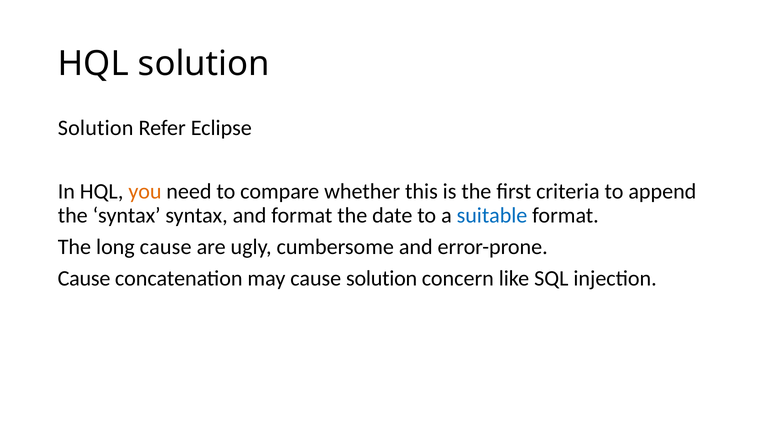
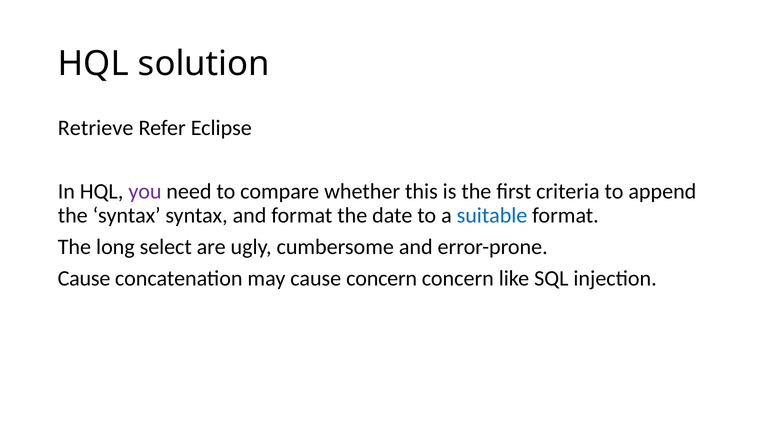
Solution at (96, 128): Solution -> Retrieve
you colour: orange -> purple
long cause: cause -> select
cause solution: solution -> concern
